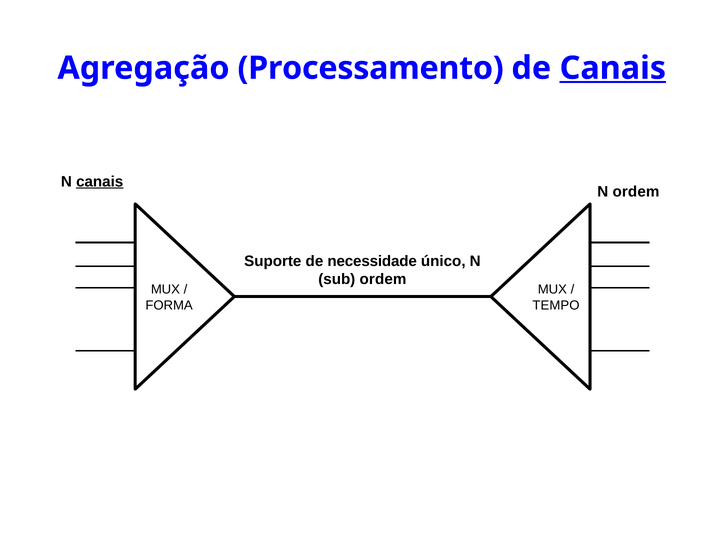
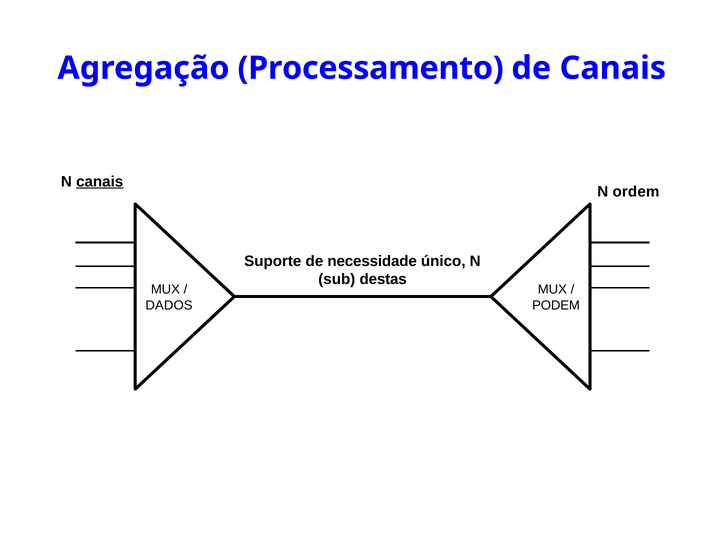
Canais at (613, 68) underline: present -> none
sub ordem: ordem -> destas
FORMA: FORMA -> DADOS
TEMPO: TEMPO -> PODEM
